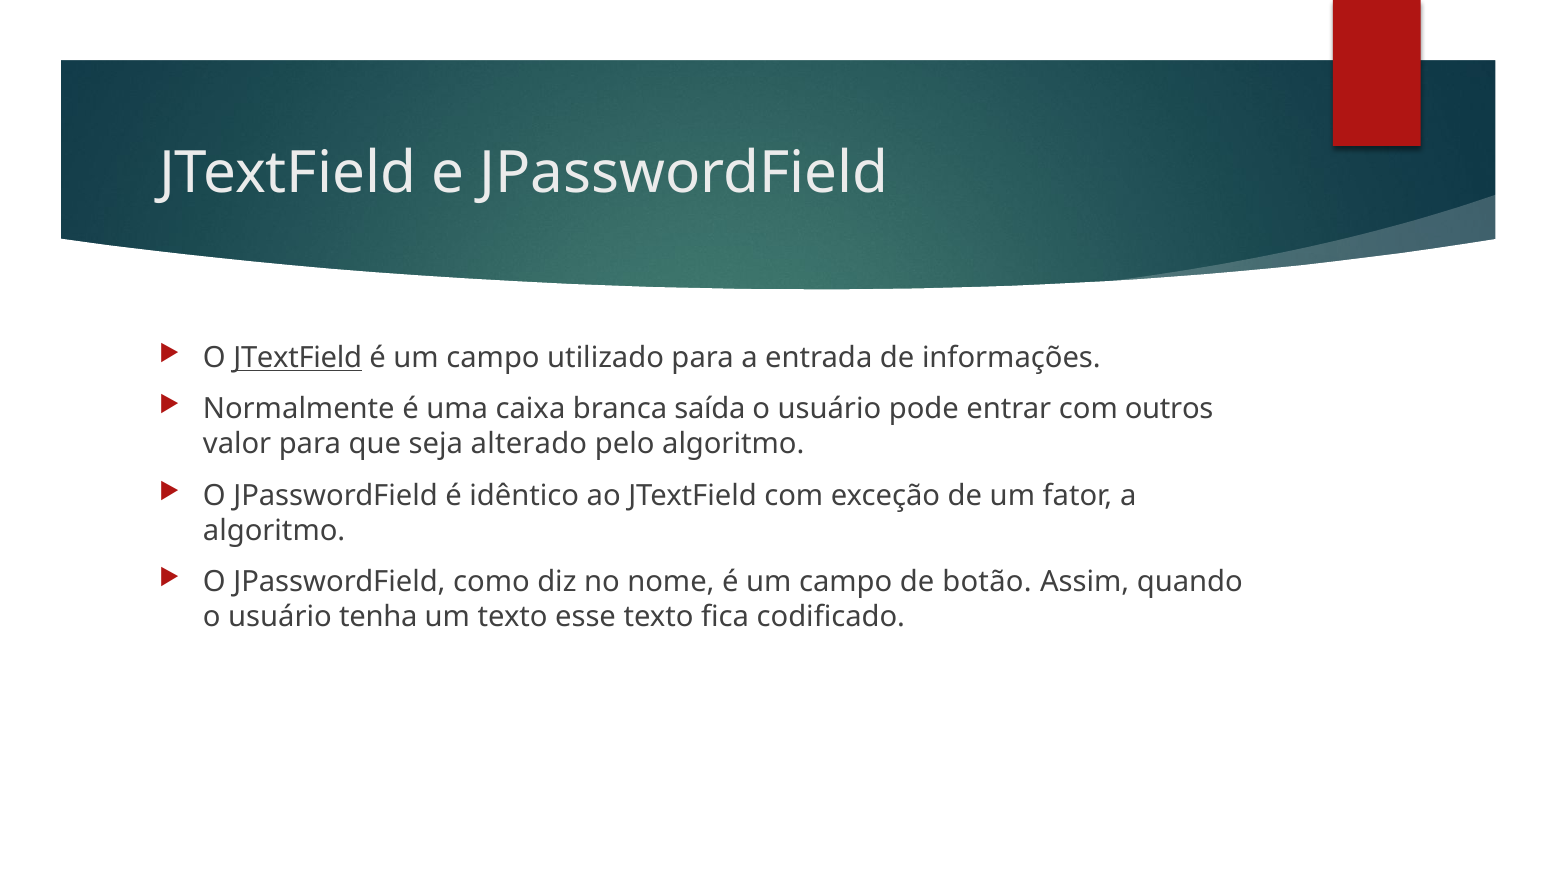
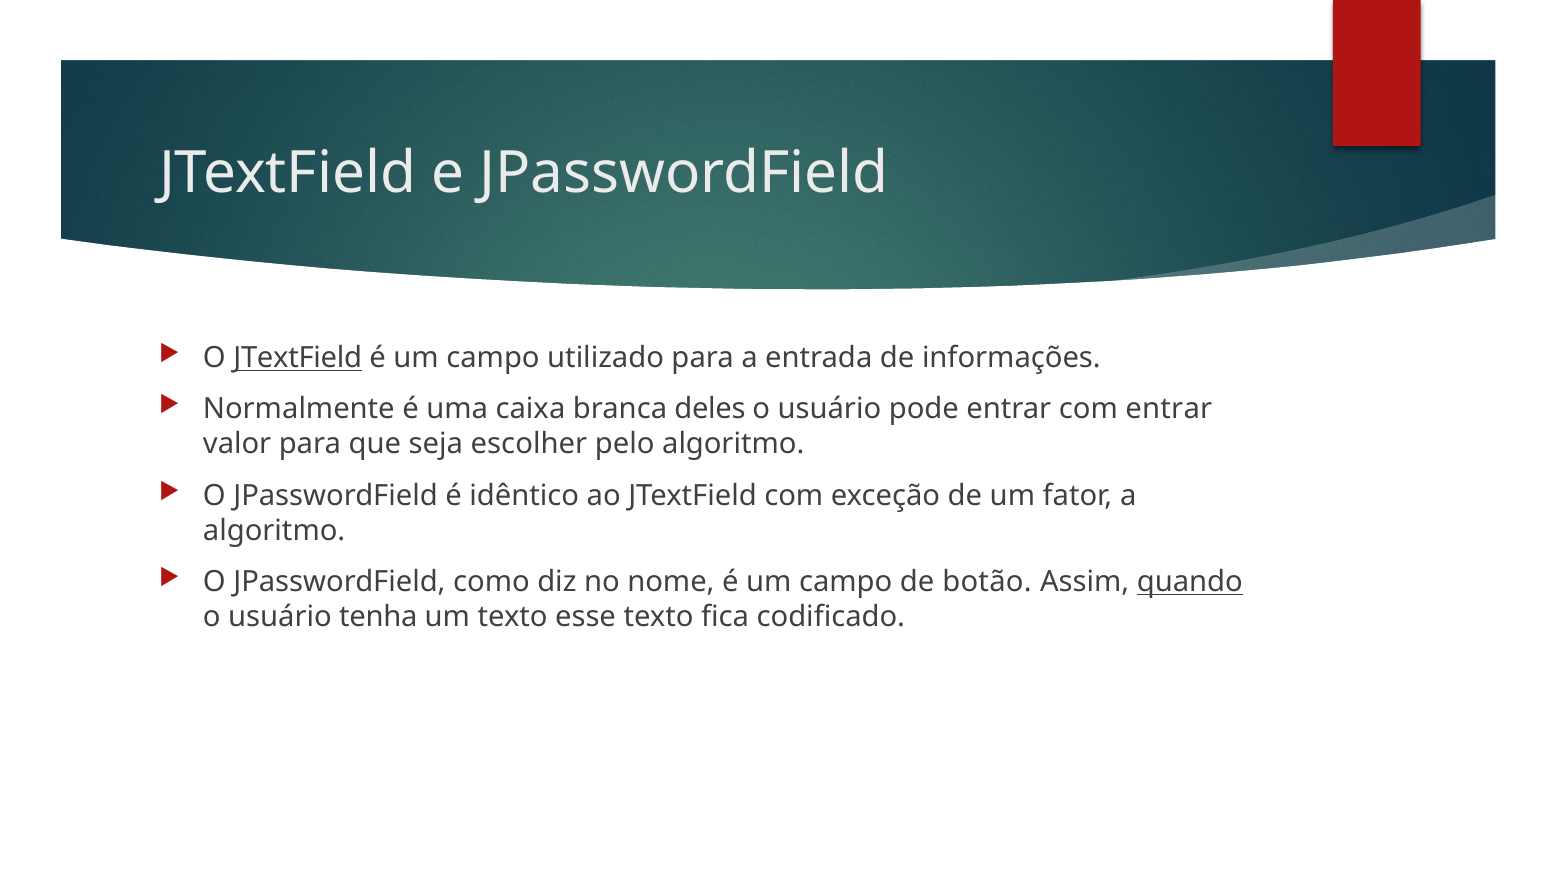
saída: saída -> deles
com outros: outros -> entrar
alterado: alterado -> escolher
quando underline: none -> present
